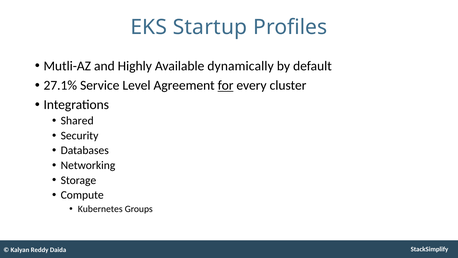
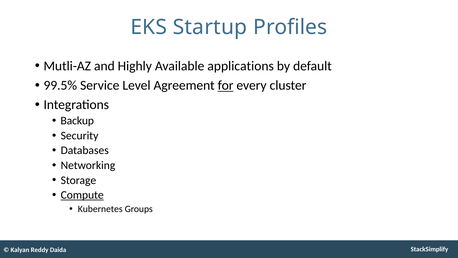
dynamically: dynamically -> applications
27.1%: 27.1% -> 99.5%
Shared: Shared -> Backup
Compute underline: none -> present
